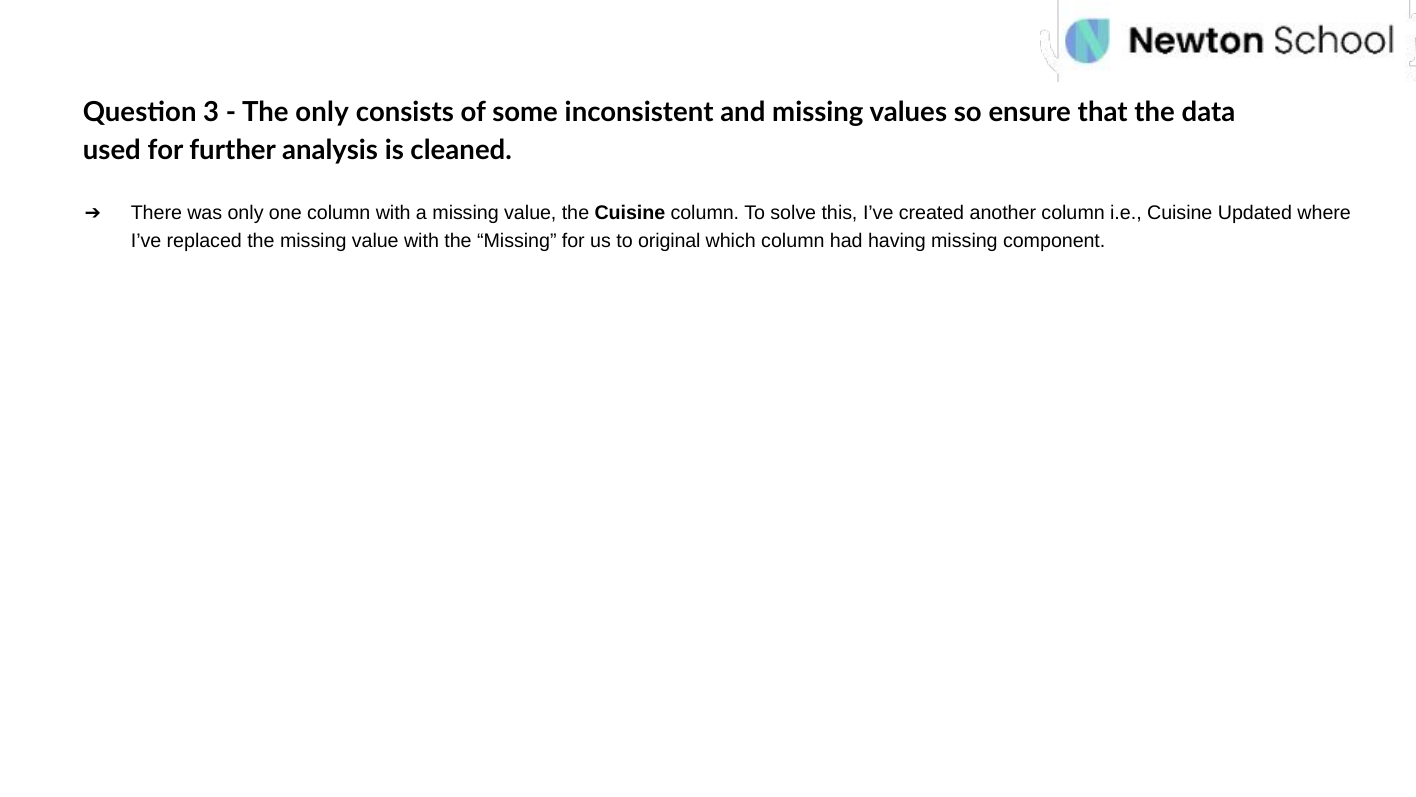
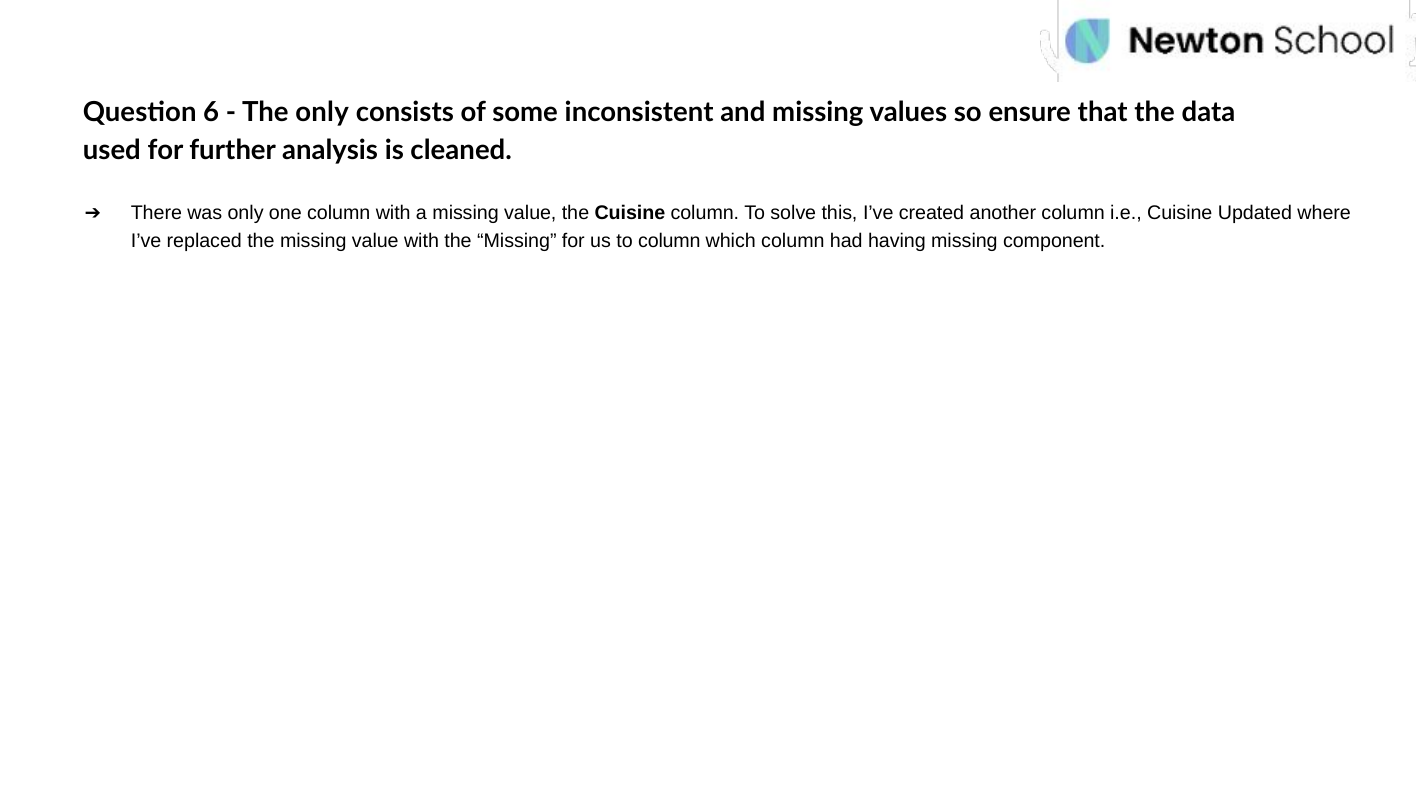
3: 3 -> 6
to original: original -> column
